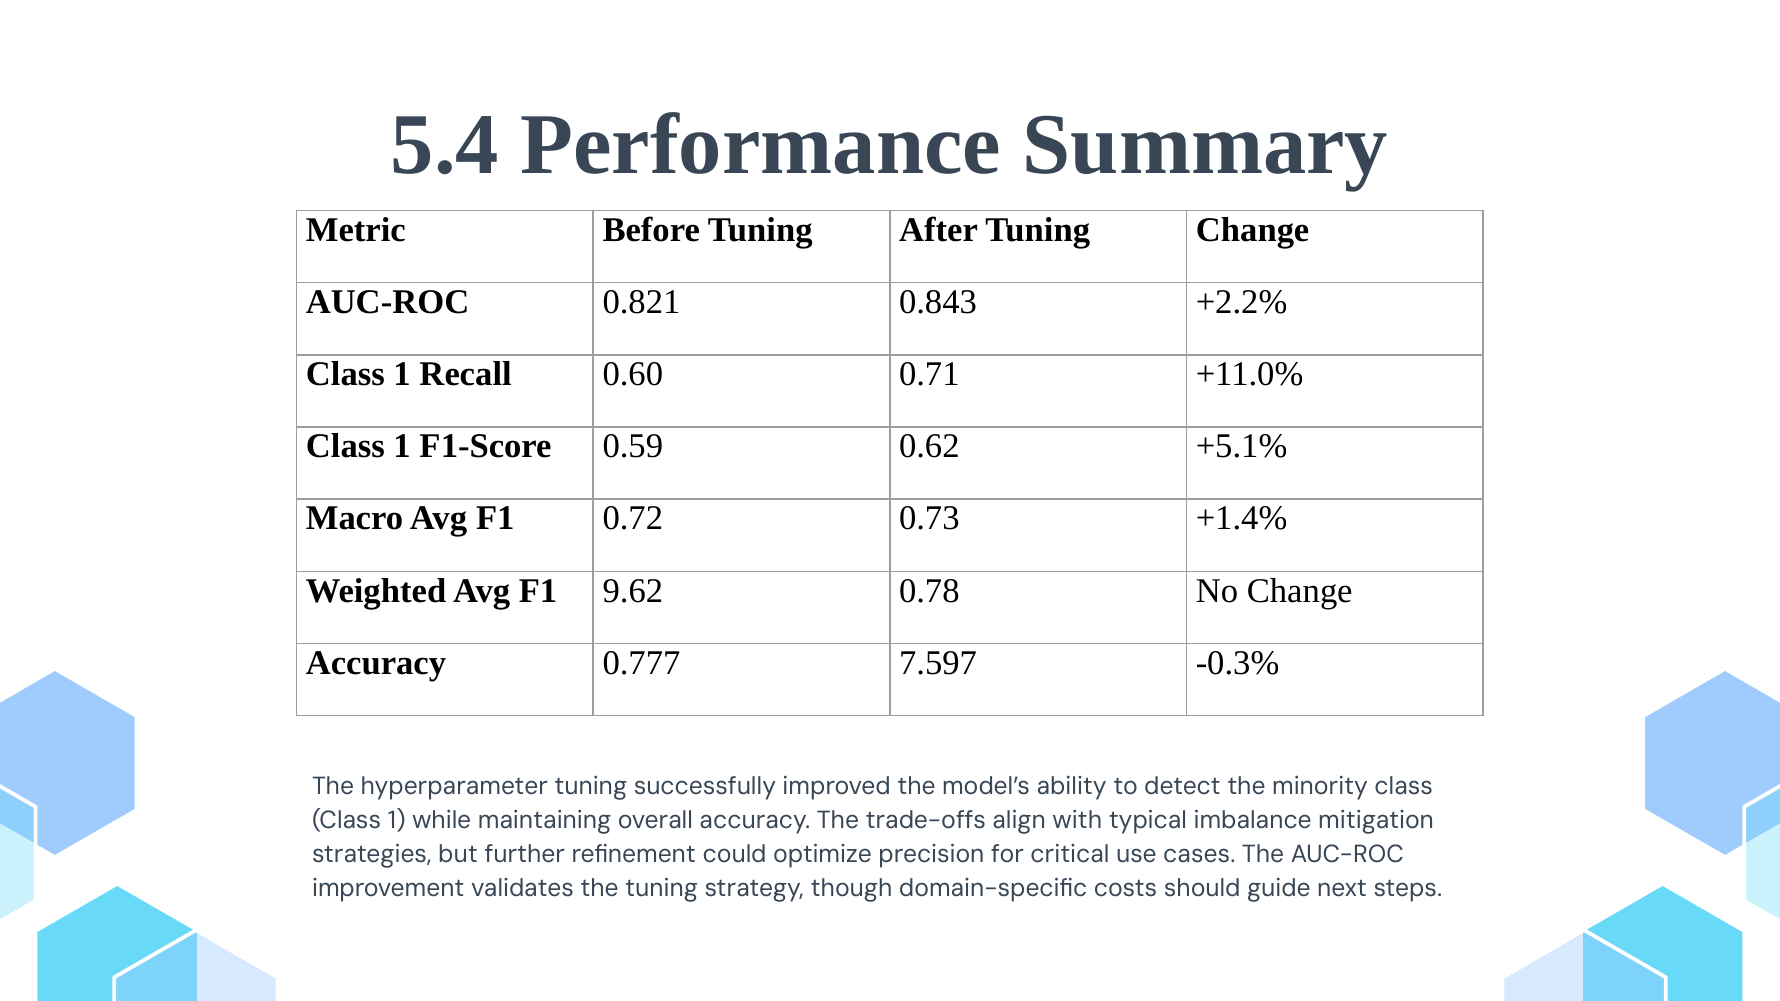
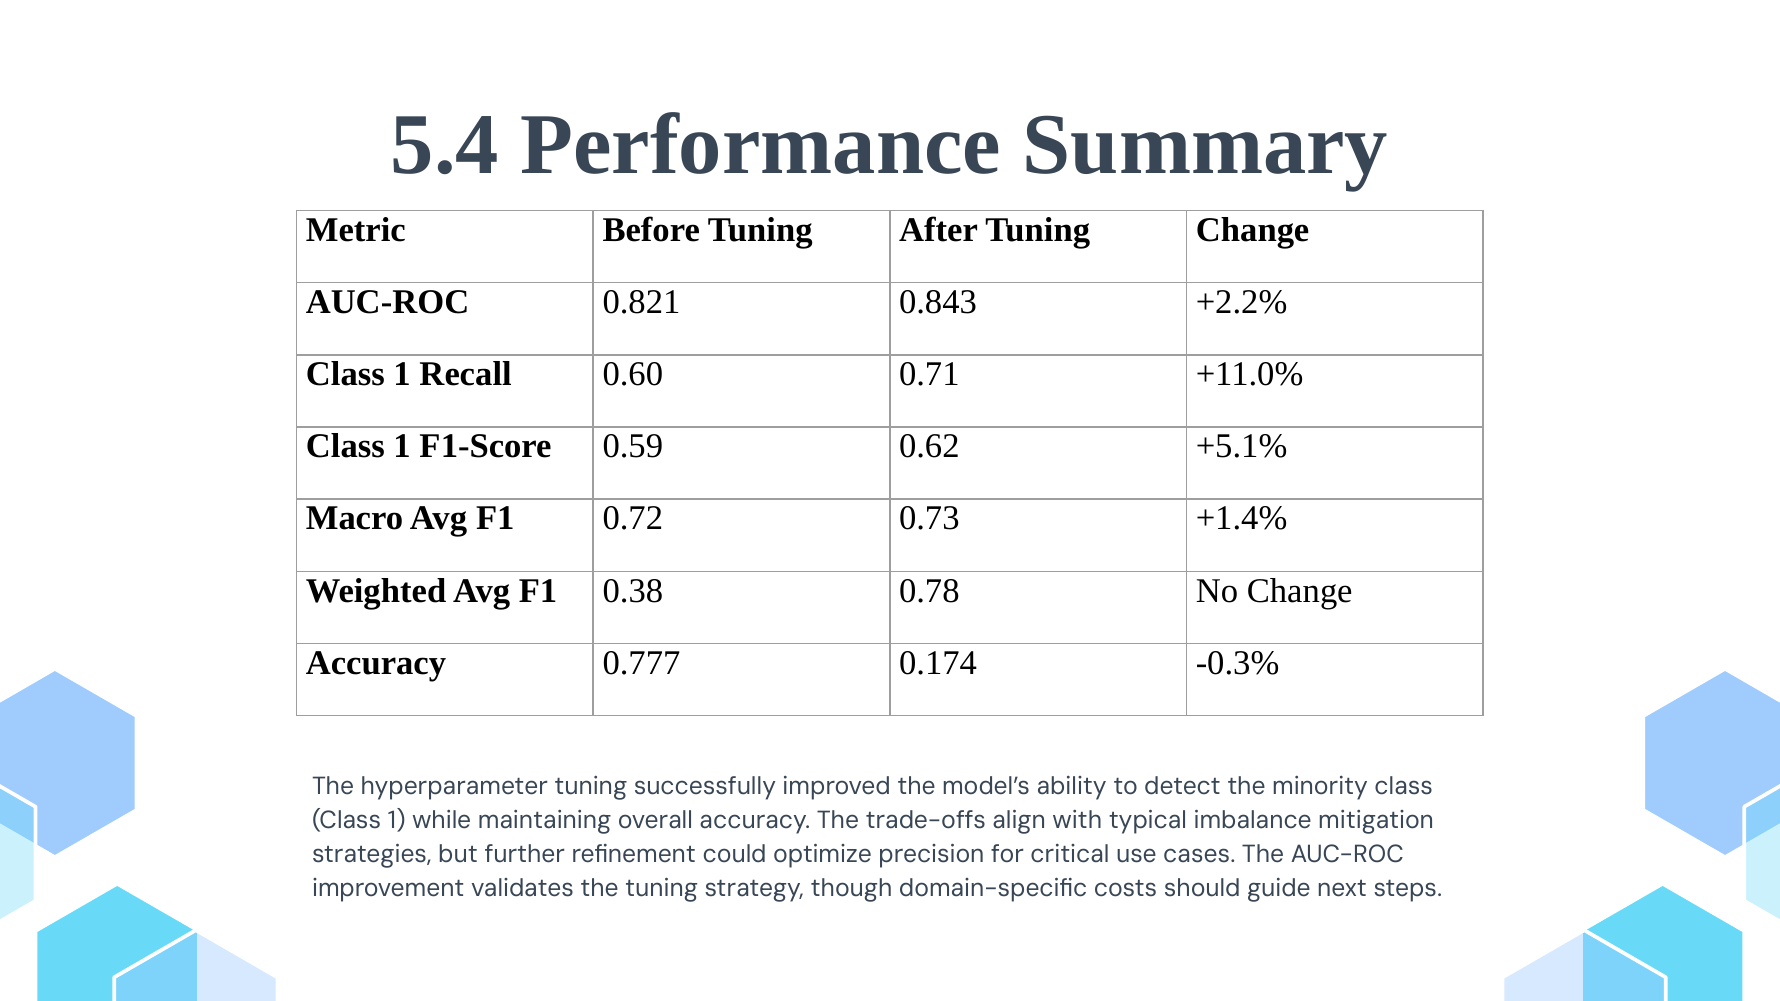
9.62: 9.62 -> 0.38
7.597: 7.597 -> 0.174
